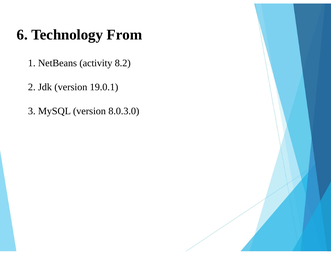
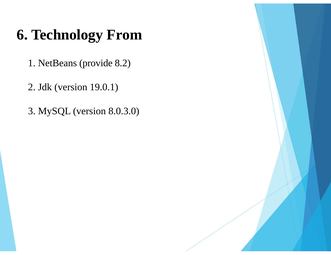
activity: activity -> provide
